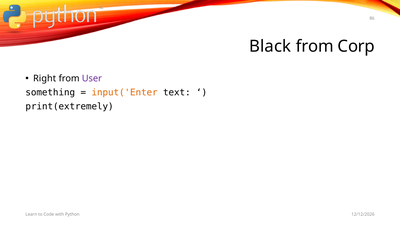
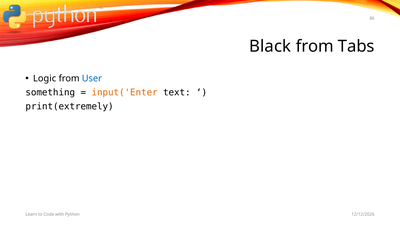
Corp: Corp -> Tabs
Right: Right -> Logic
User colour: purple -> blue
